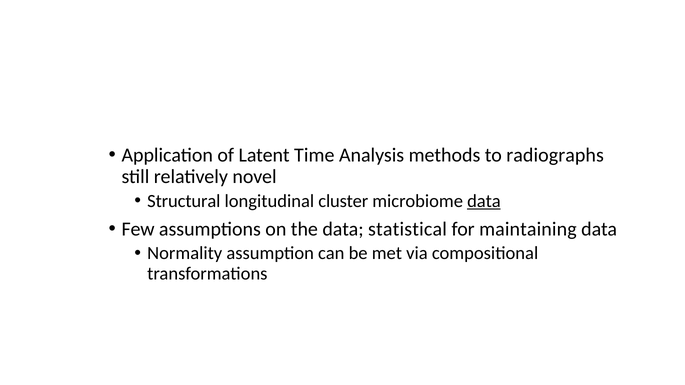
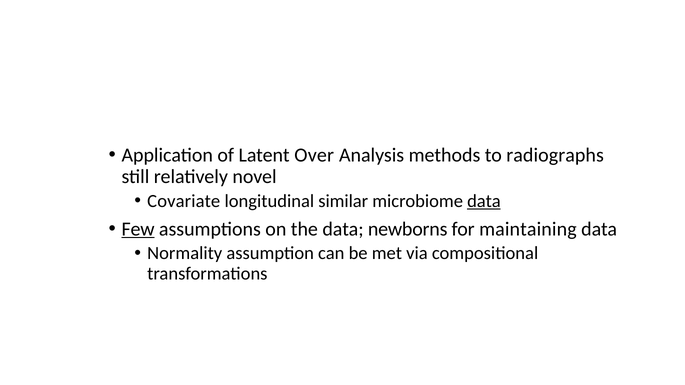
Time: Time -> Over
Structural: Structural -> Covariate
cluster: cluster -> similar
Few underline: none -> present
statistical: statistical -> newborns
